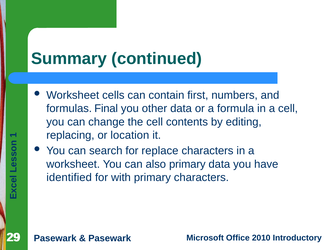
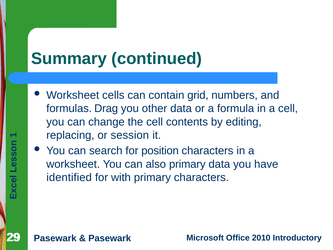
first: first -> grid
Final: Final -> Drag
location: location -> session
replace: replace -> position
